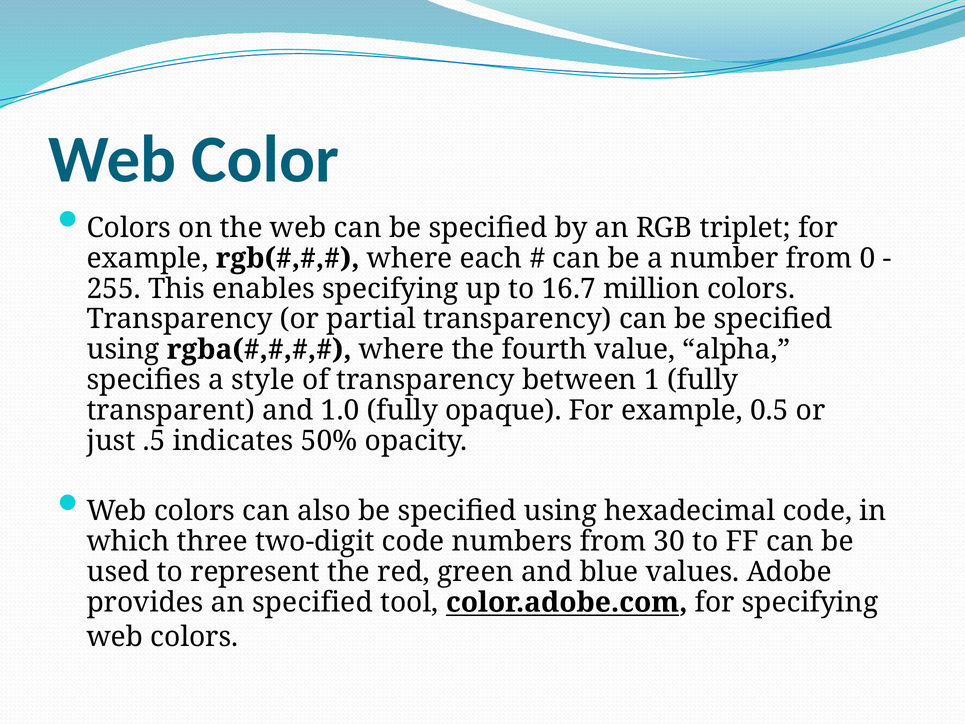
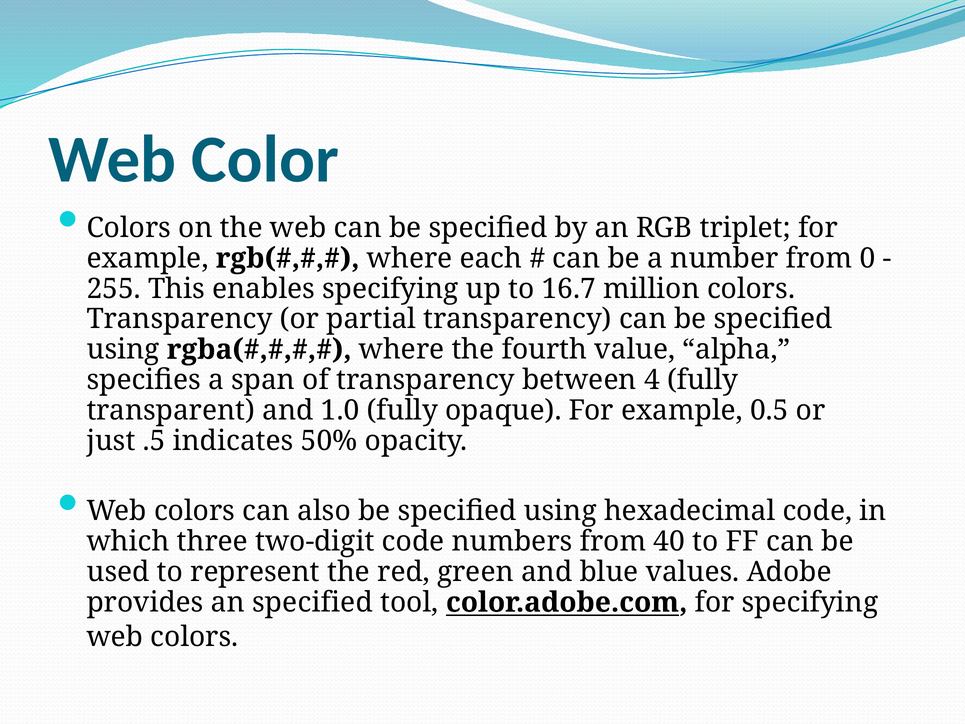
style: style -> span
1: 1 -> 4
30: 30 -> 40
